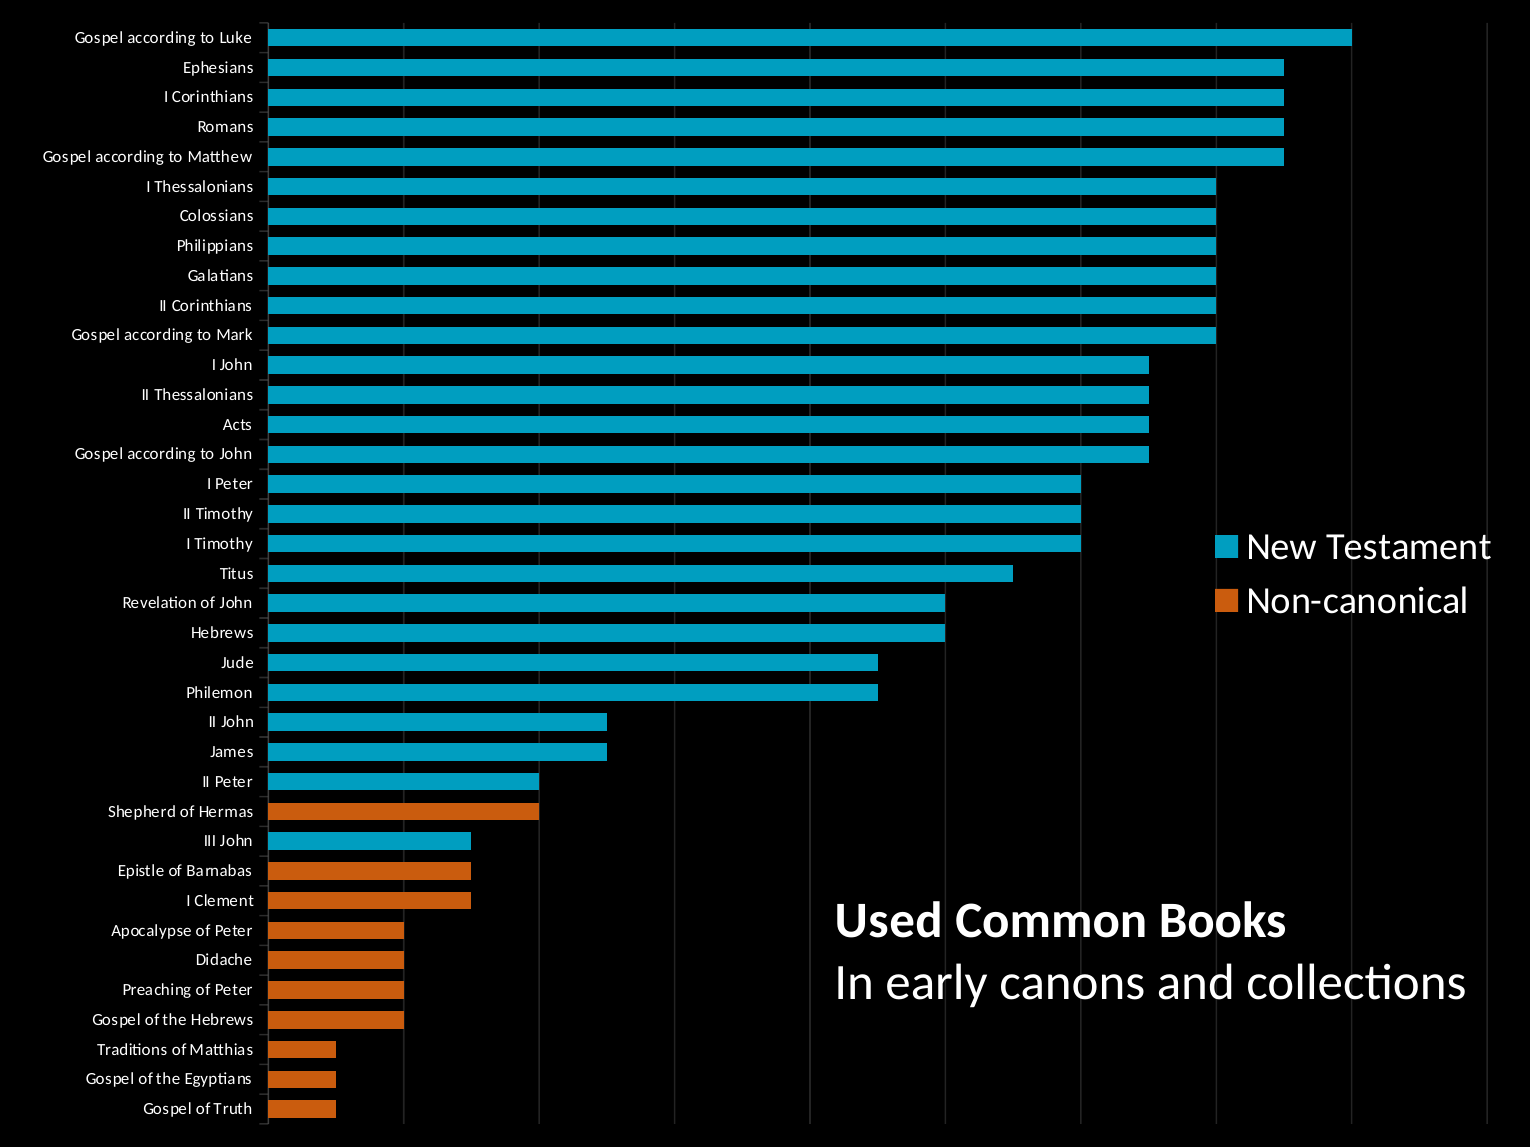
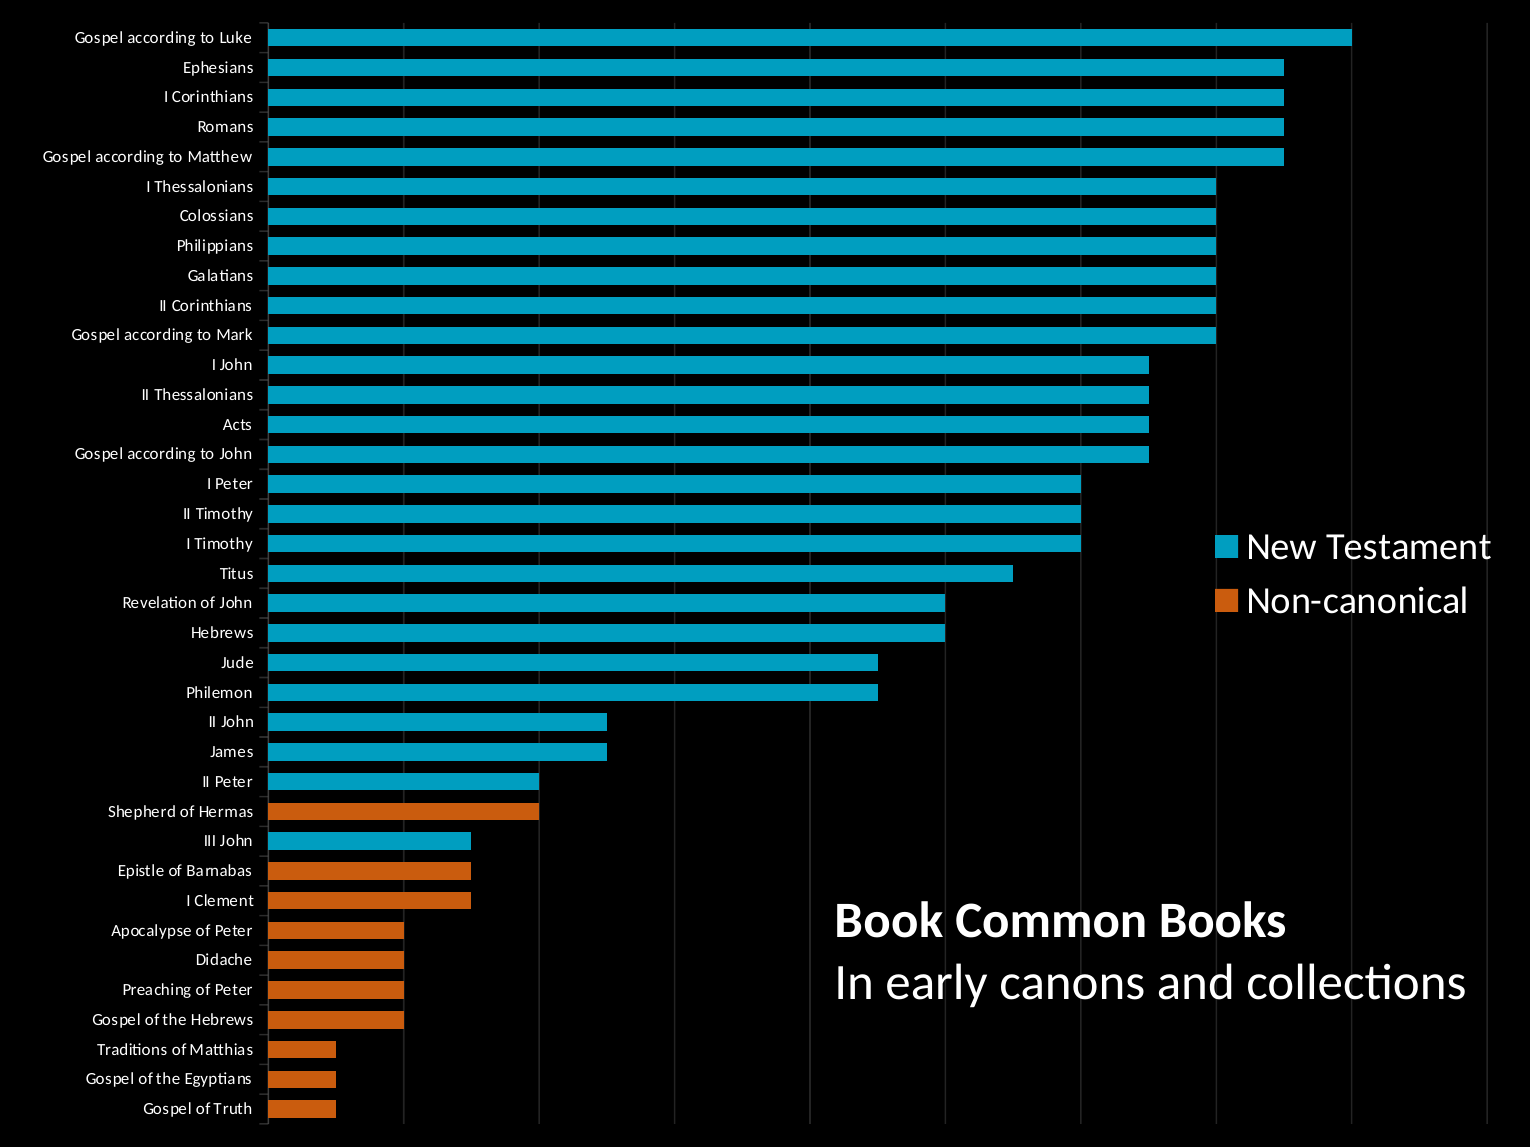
Used: Used -> Book
